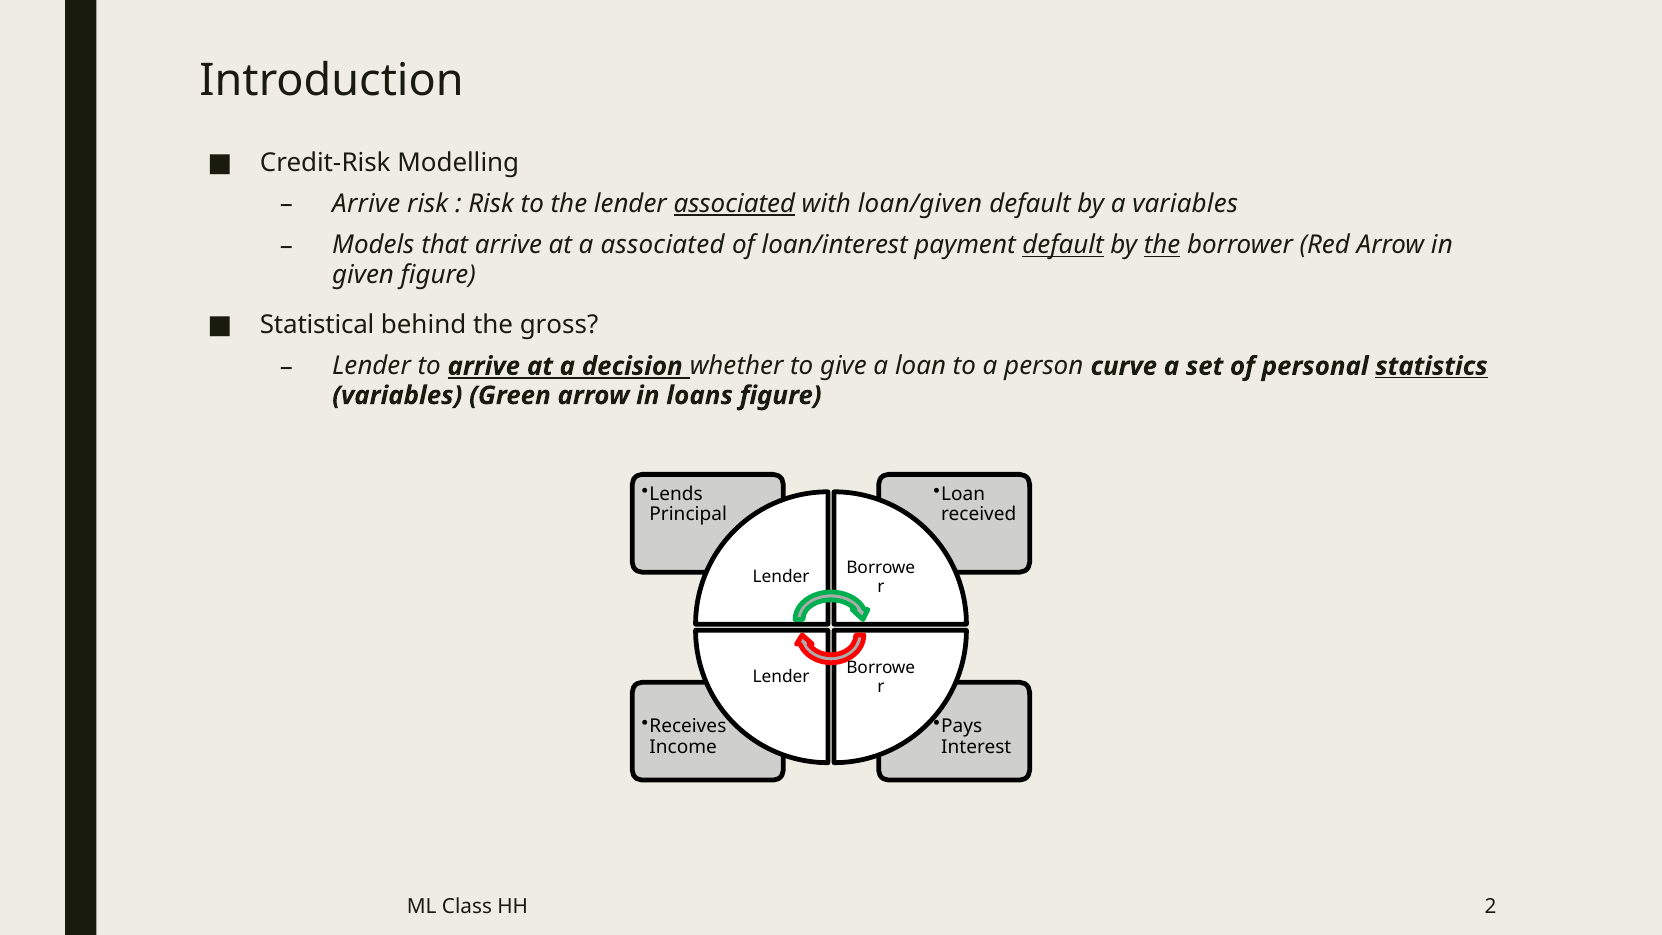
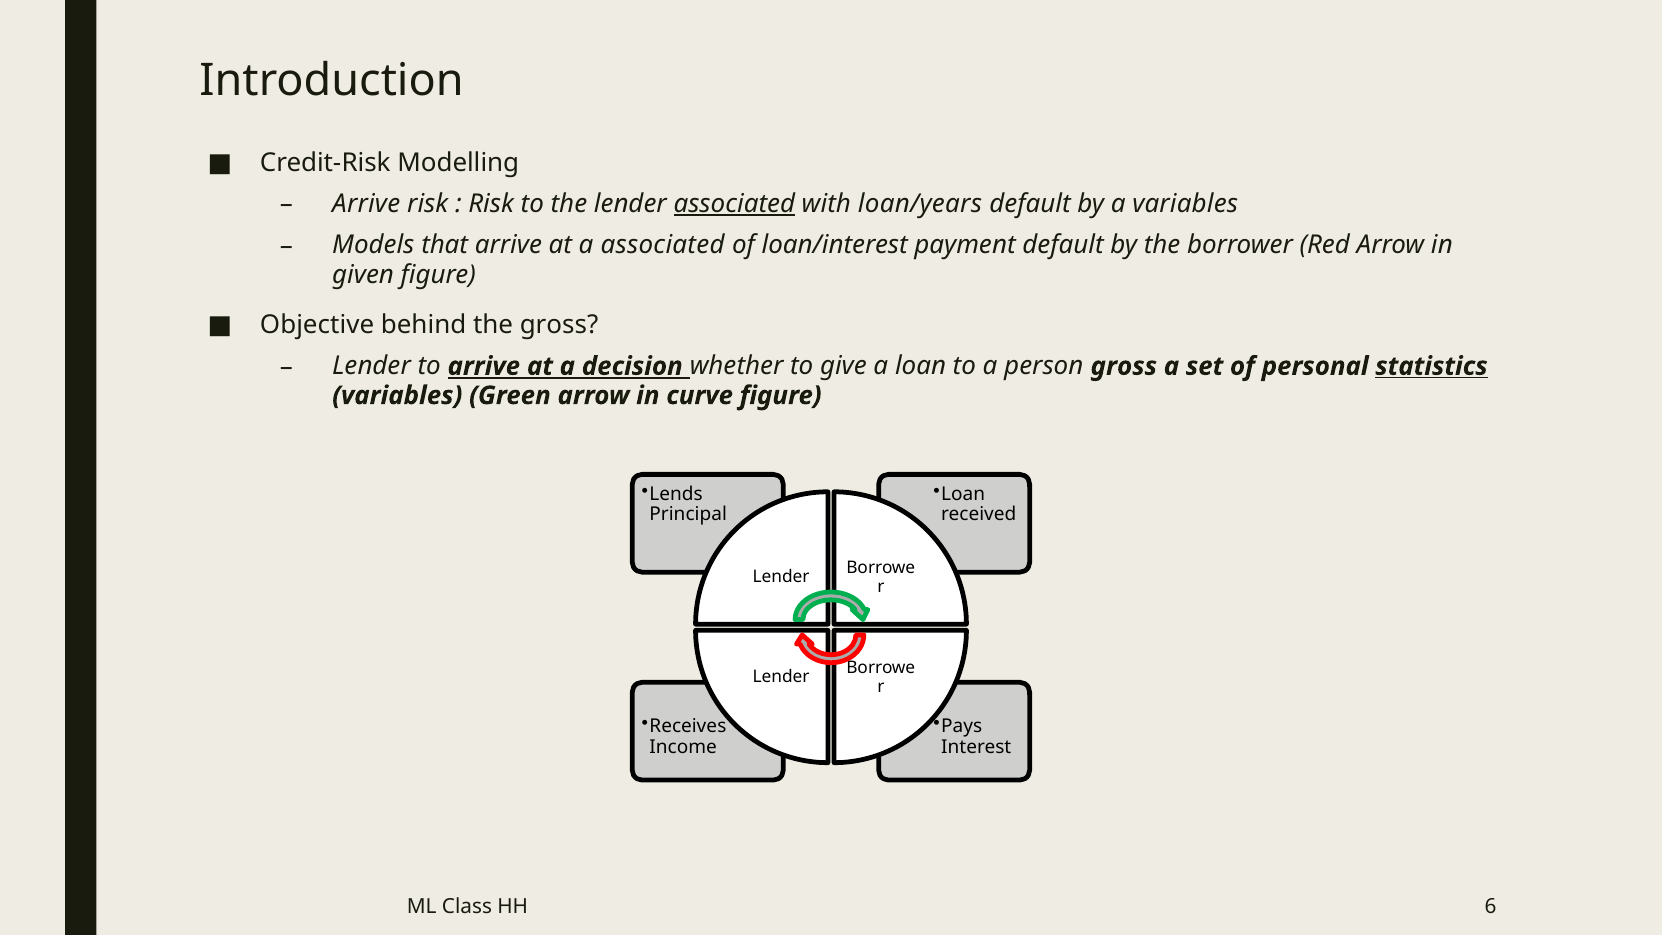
loan/given: loan/given -> loan/years
default at (1063, 245) underline: present -> none
the at (1162, 245) underline: present -> none
Statistical: Statistical -> Objective
person curve: curve -> gross
loans: loans -> curve
2: 2 -> 6
